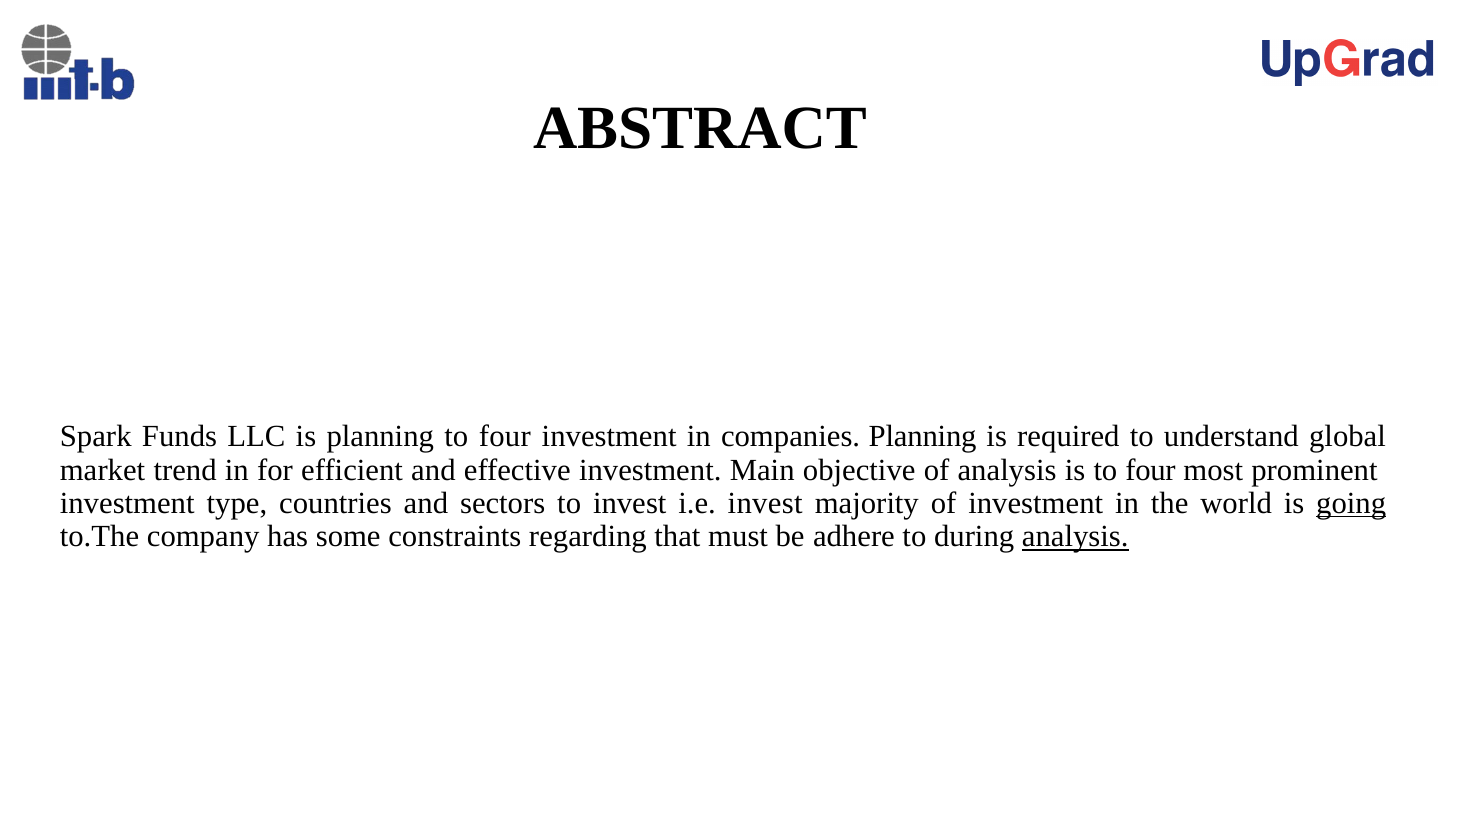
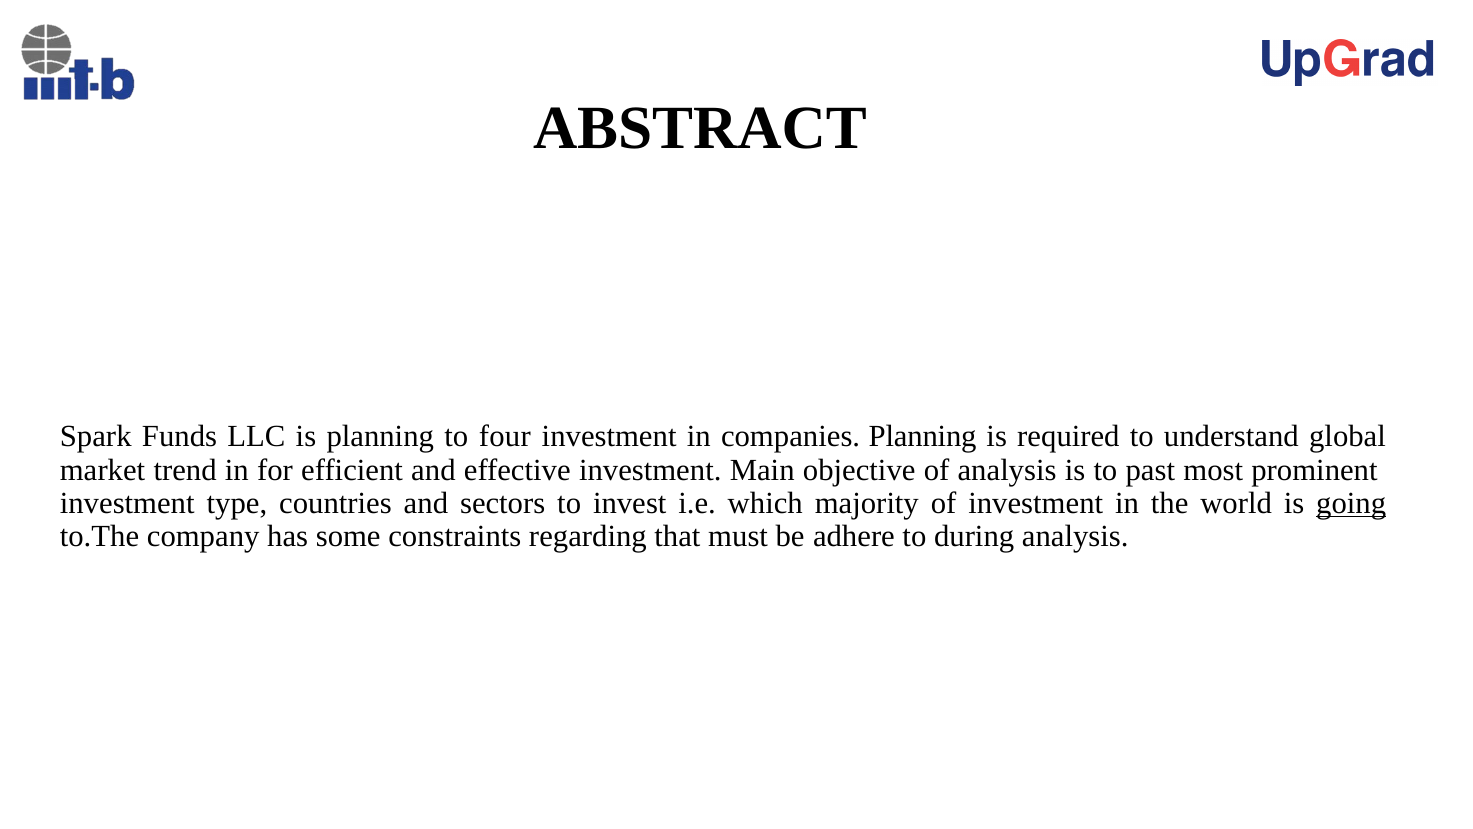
is to four: four -> past
i.e invest: invest -> which
analysis at (1075, 536) underline: present -> none
